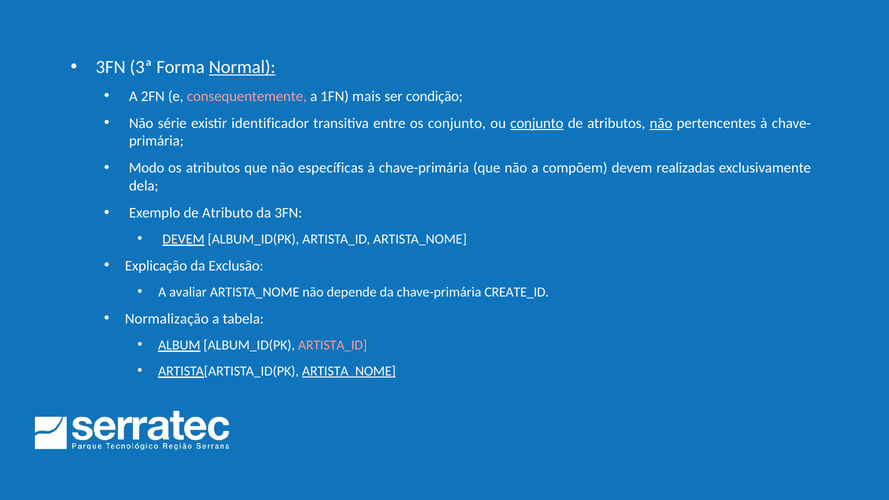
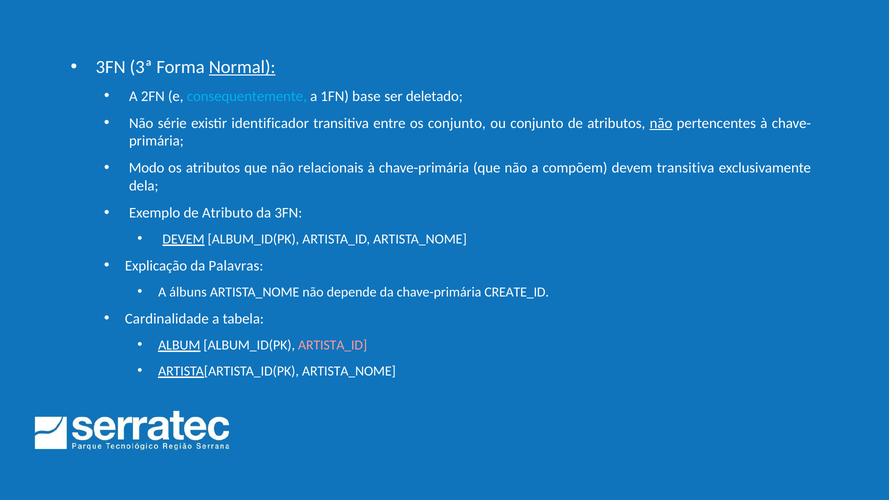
consequentemente colour: pink -> light blue
mais: mais -> base
condição: condição -> deletado
conjunto at (537, 123) underline: present -> none
específicas: específicas -> relacionais
devem realizadas: realizadas -> transitiva
Exclusão: Exclusão -> Palavras
avaliar: avaliar -> álbuns
Normalização: Normalização -> Cardinalidade
ARTISTA_NOME at (349, 371) underline: present -> none
